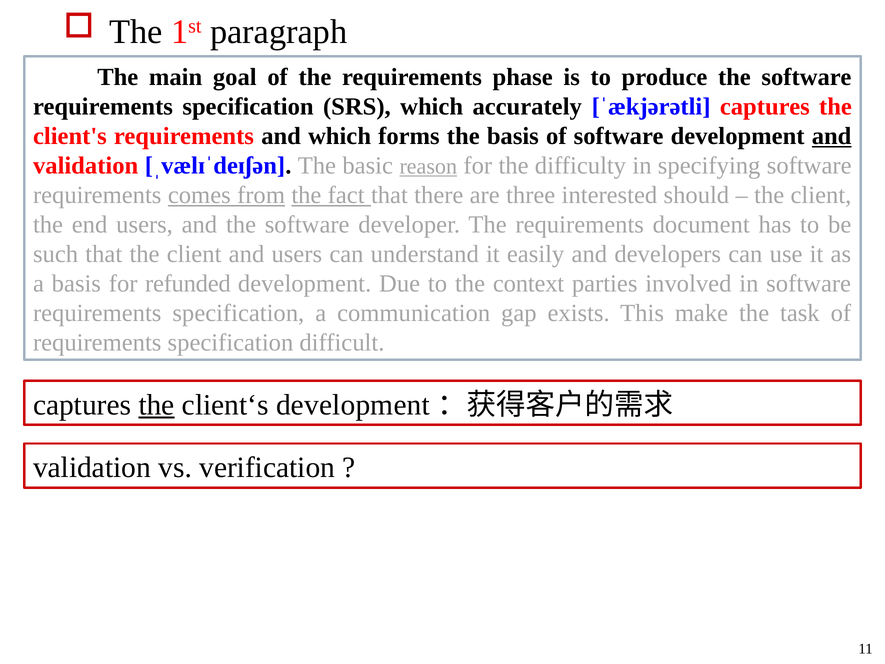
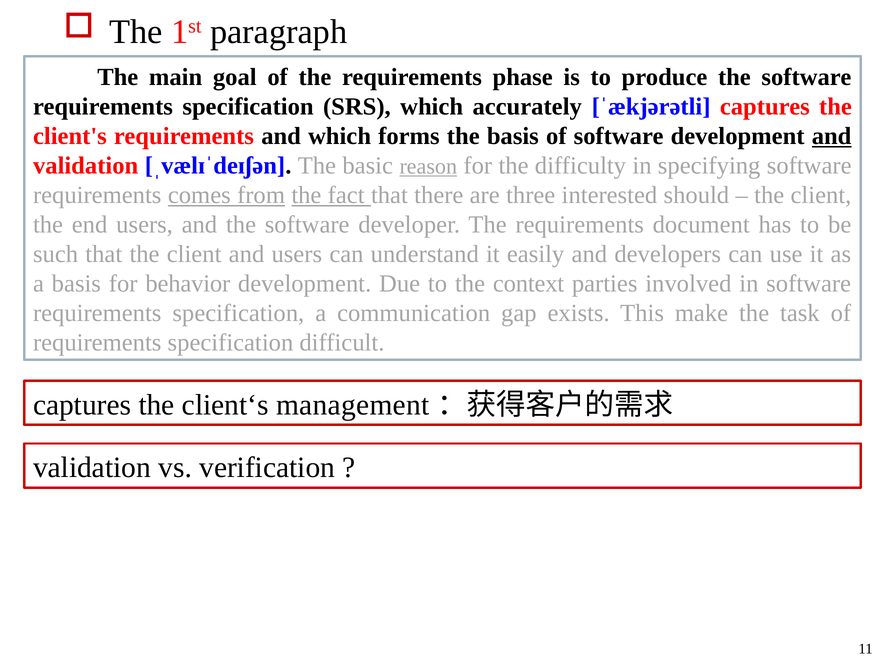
refunded: refunded -> behavior
the at (157, 405) underline: present -> none
client‘s development: development -> management
